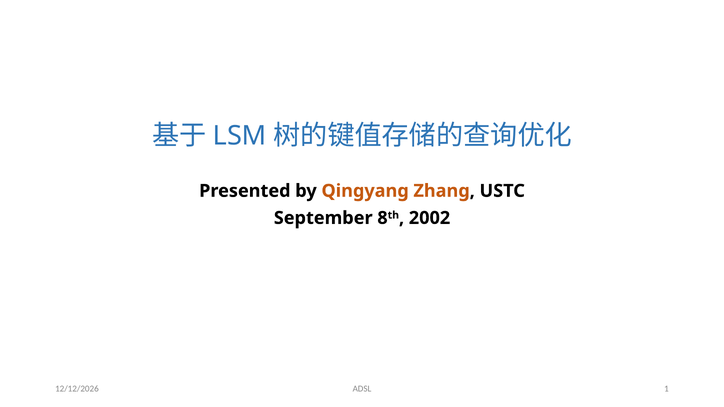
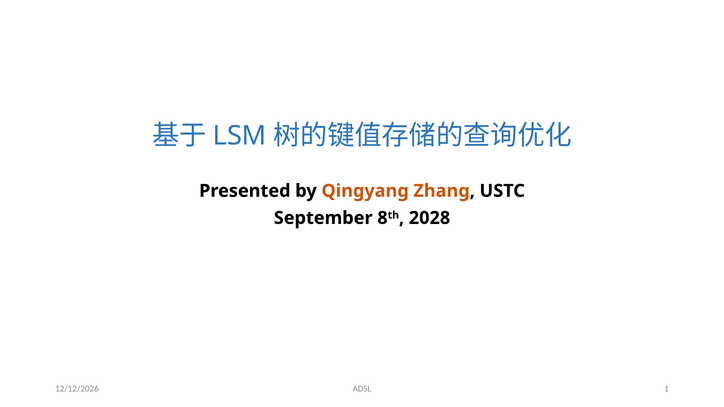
2002: 2002 -> 2028
